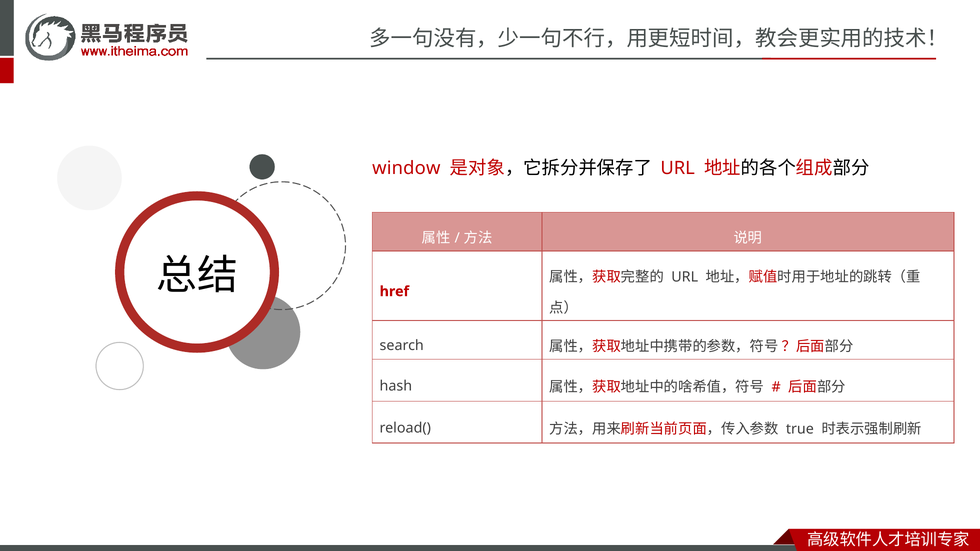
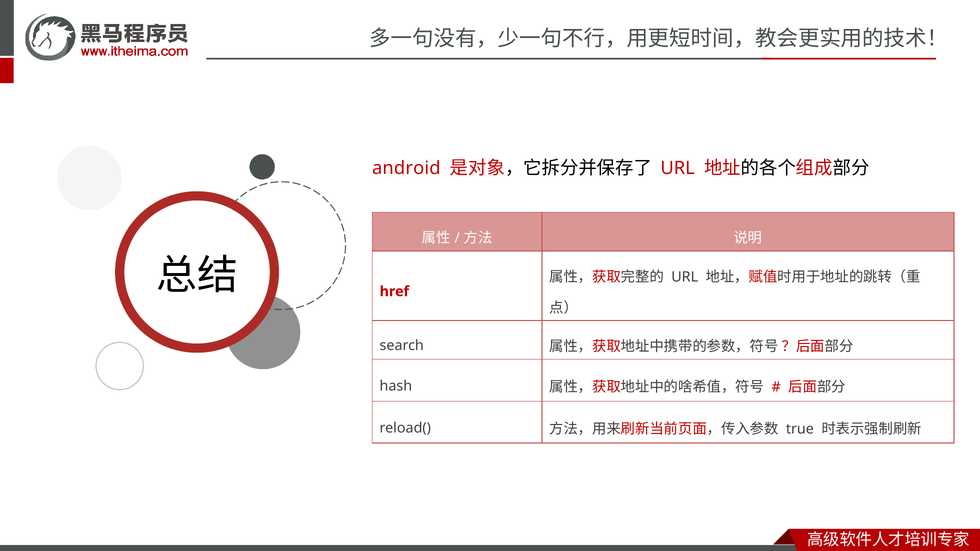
window: window -> android
